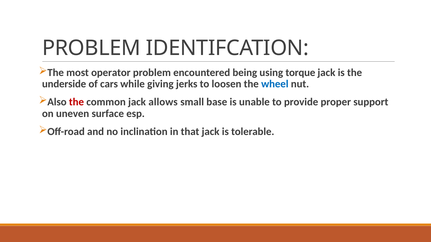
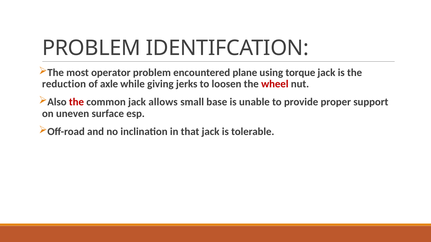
being: being -> plane
underside: underside -> reduction
cars: cars -> axle
wheel colour: blue -> red
